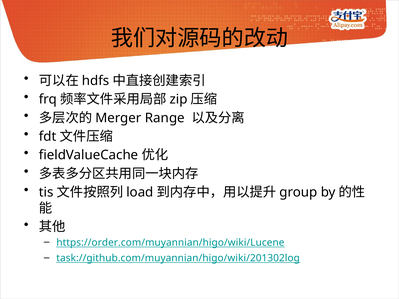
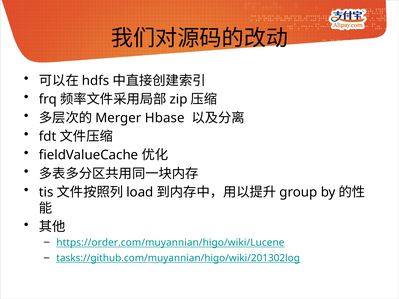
Range: Range -> Hbase
task://github.com/muyannian/higo/wiki/201302log: task://github.com/muyannian/higo/wiki/201302log -> tasks://github.com/muyannian/higo/wiki/201302log
